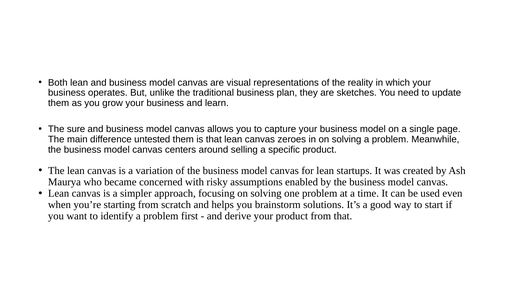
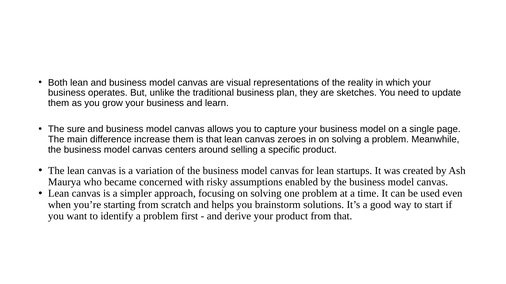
untested: untested -> increase
